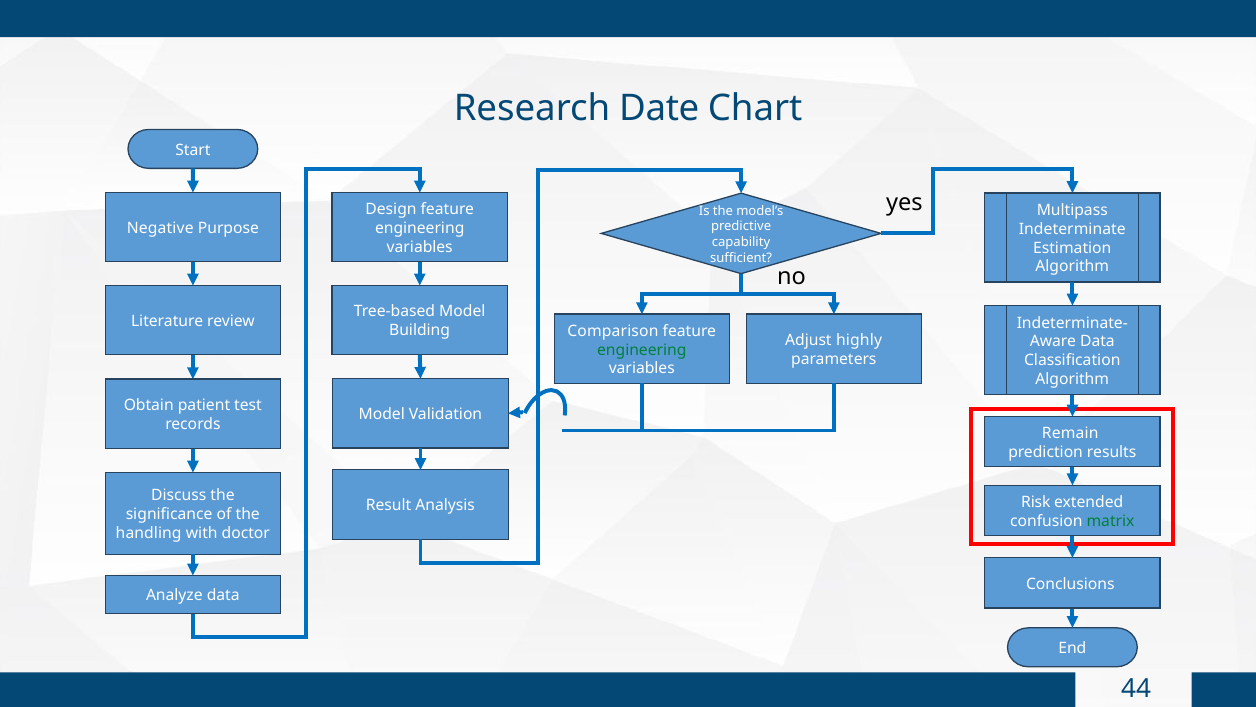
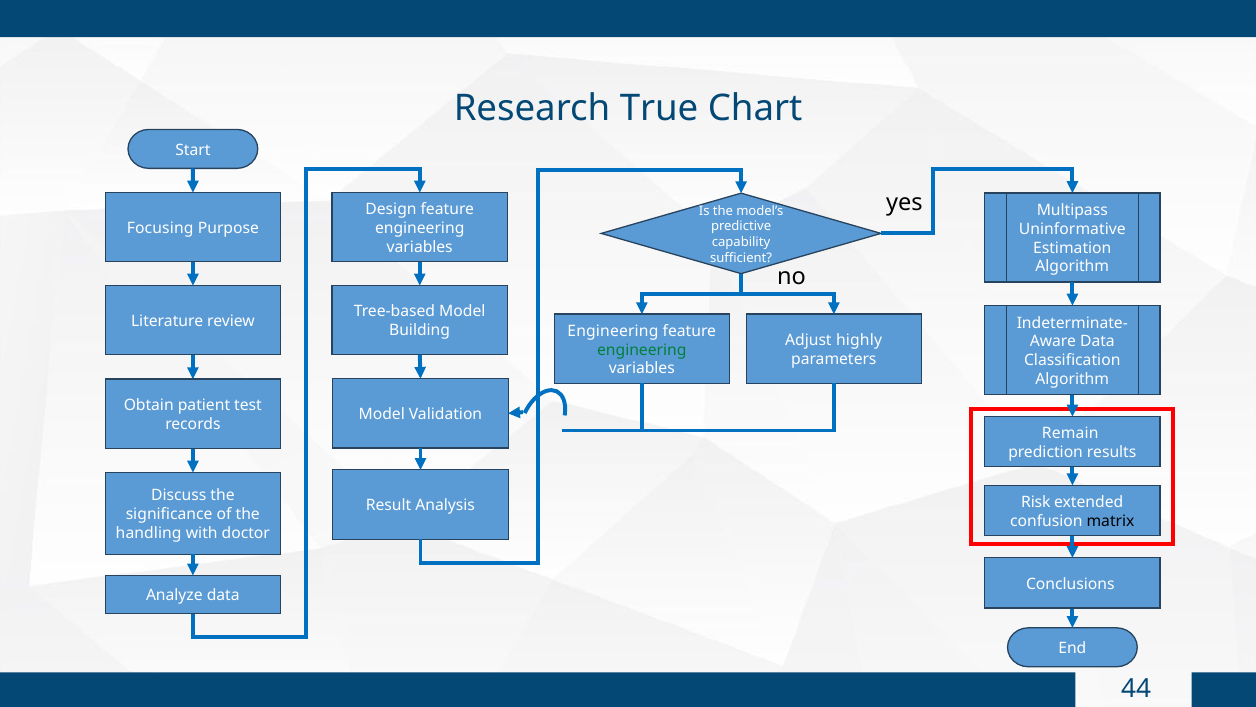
Date: Date -> True
Negative: Negative -> Focusing
Indeterminate: Indeterminate -> Uninformative
Comparison at (613, 331): Comparison -> Engineering
matrix colour: green -> black
